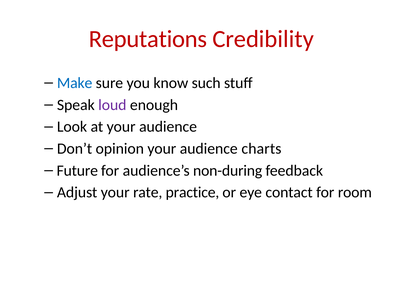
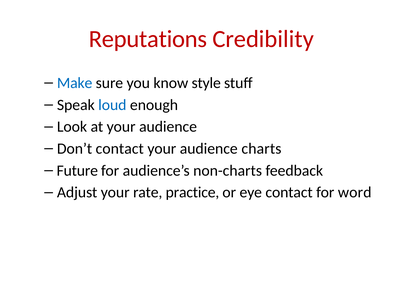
such: such -> style
loud colour: purple -> blue
Don’t opinion: opinion -> contact
non-during: non-during -> non-charts
room: room -> word
